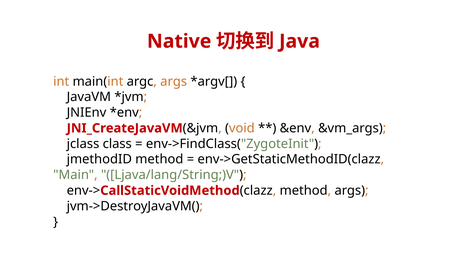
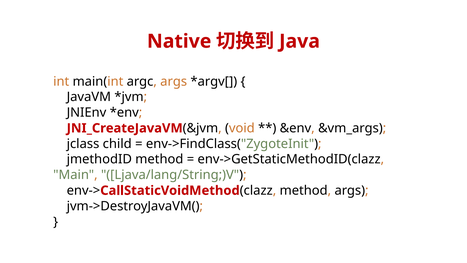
class: class -> child
